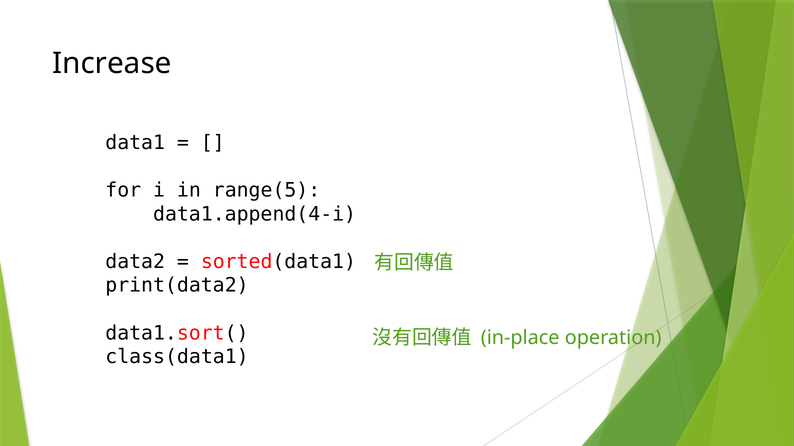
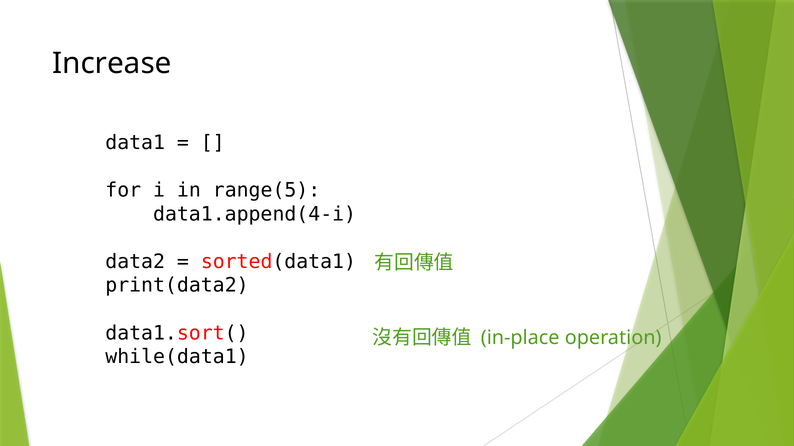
class(data1: class(data1 -> while(data1
